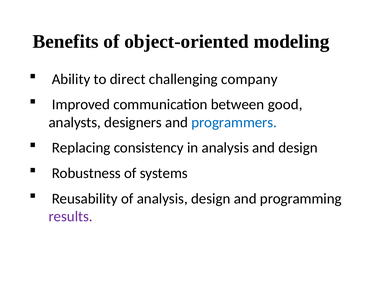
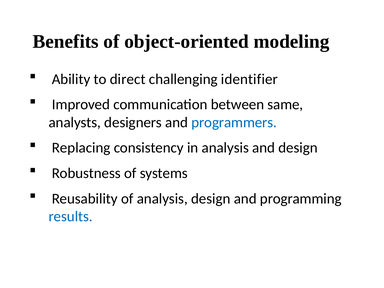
company: company -> identifier
good: good -> same
results colour: purple -> blue
